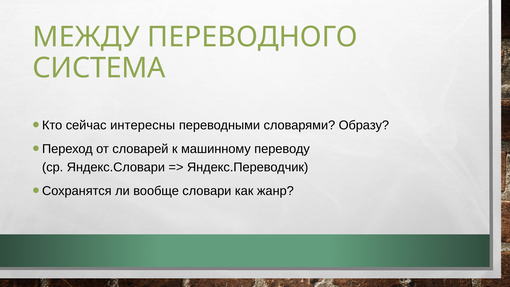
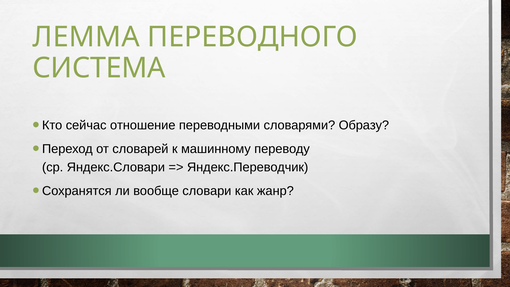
МЕЖДУ: МЕЖДУ -> ЛЕММА
интересны: интересны -> отношение
